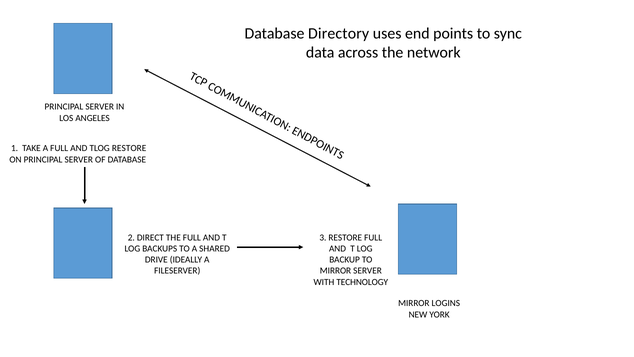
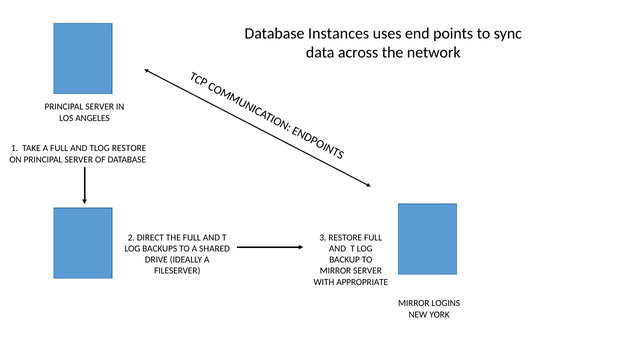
Directory: Directory -> Instances
TECHNOLOGY: TECHNOLOGY -> APPROPRIATE
